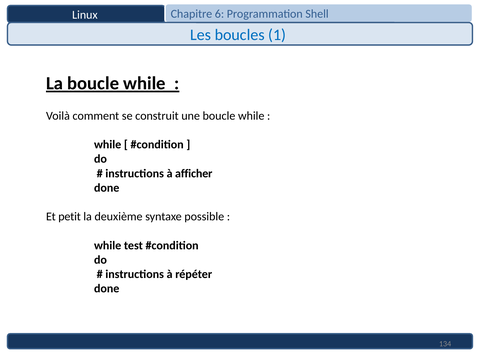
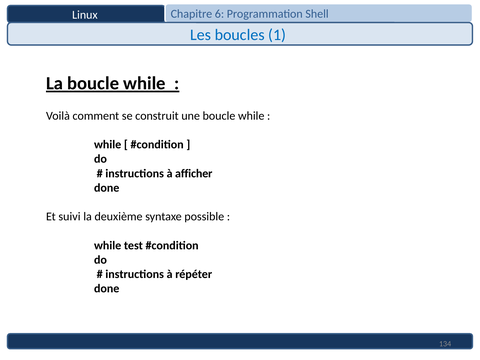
petit: petit -> suivi
